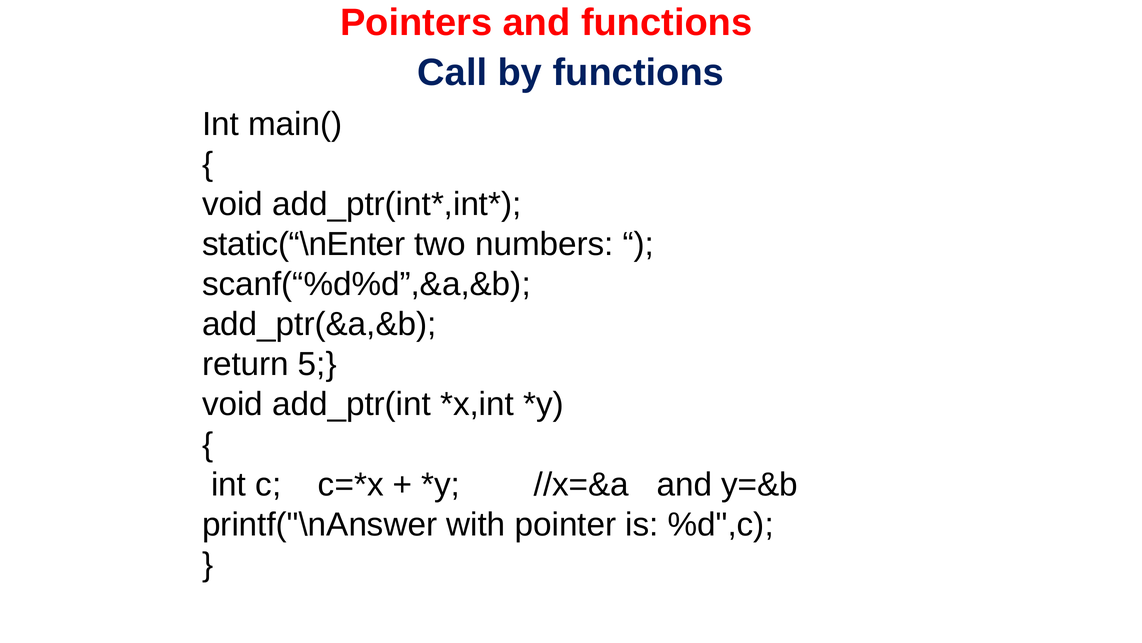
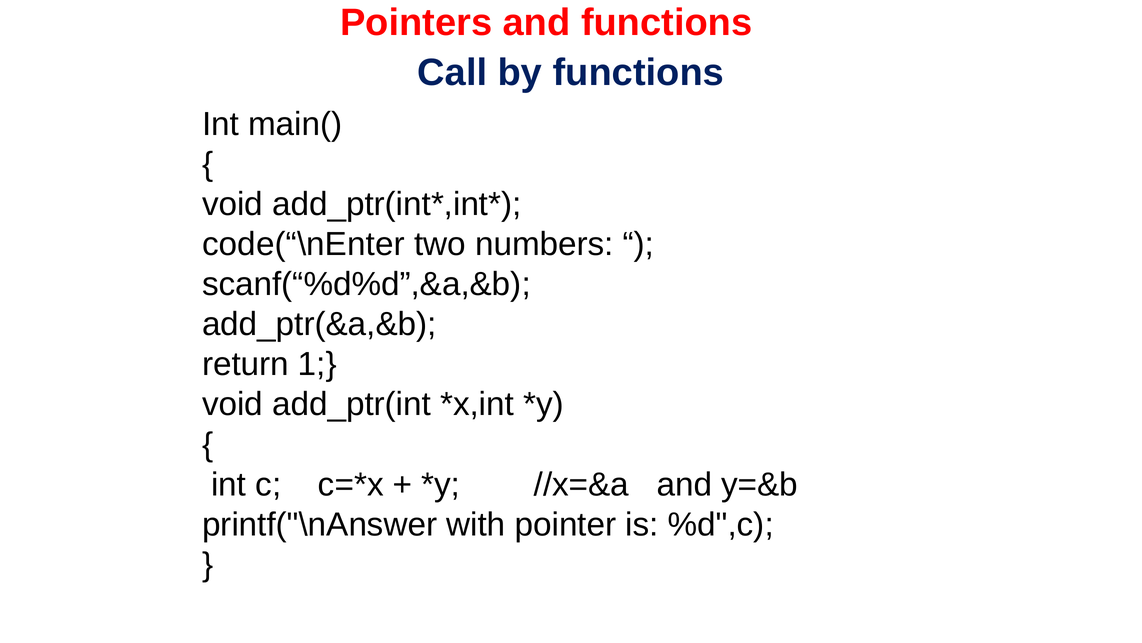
static(“\nEnter: static(“\nEnter -> code(“\nEnter
5: 5 -> 1
